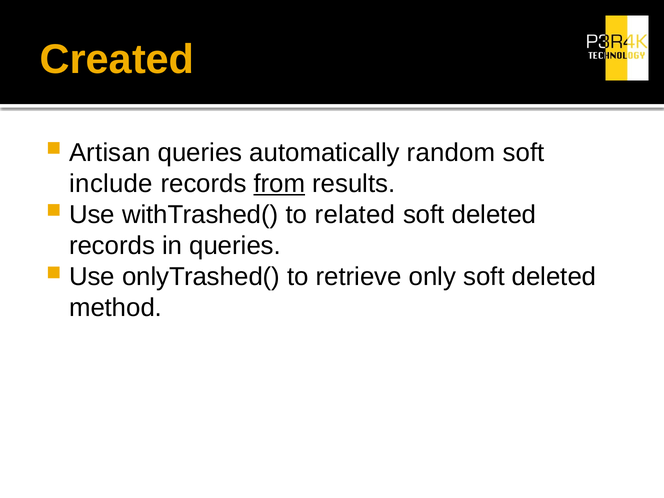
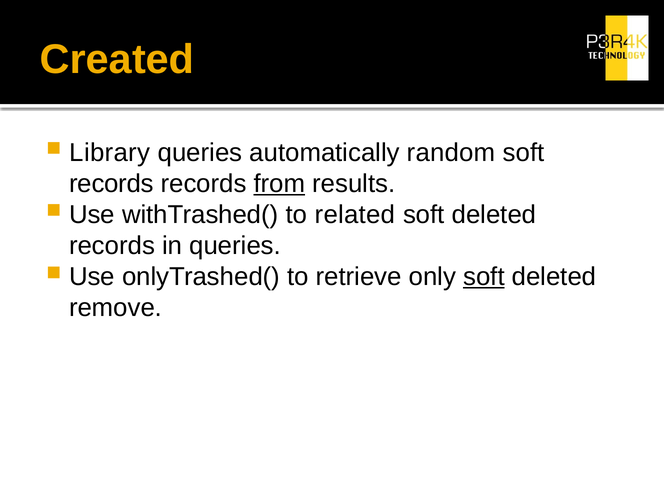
Artisan: Artisan -> Library
include at (111, 184): include -> records
soft at (484, 277) underline: none -> present
method: method -> remove
